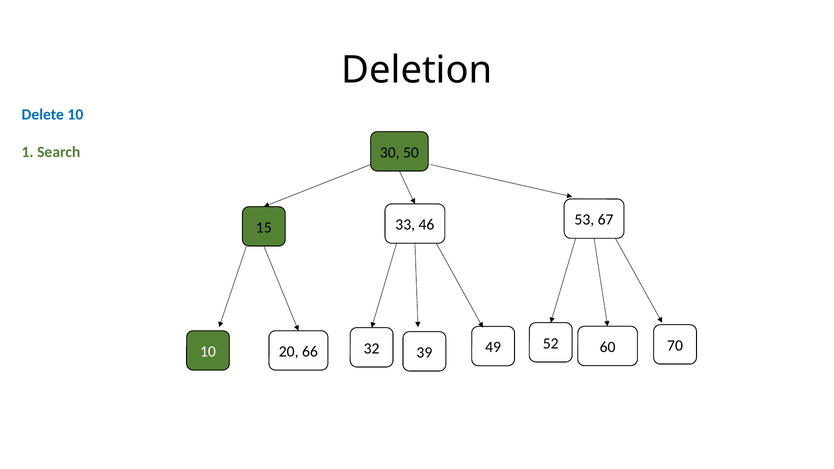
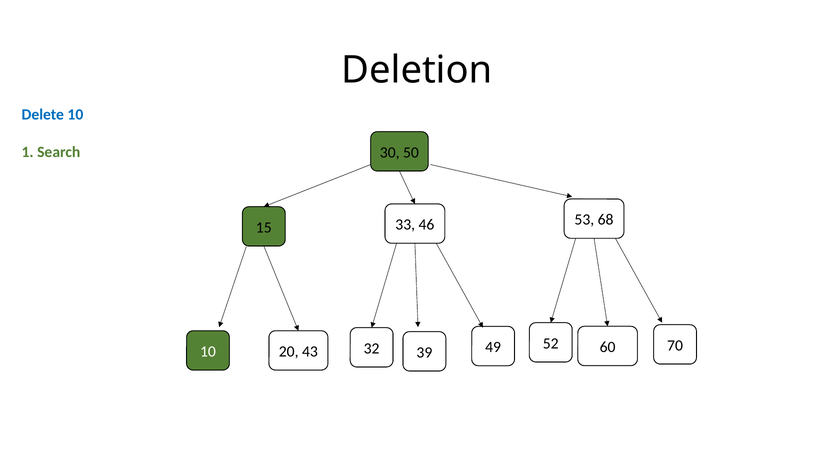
67: 67 -> 68
66: 66 -> 43
